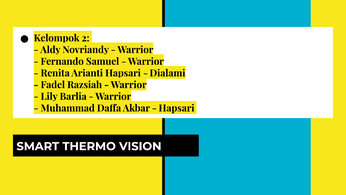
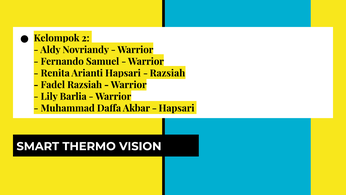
Dialami at (167, 73): Dialami -> Razsiah
